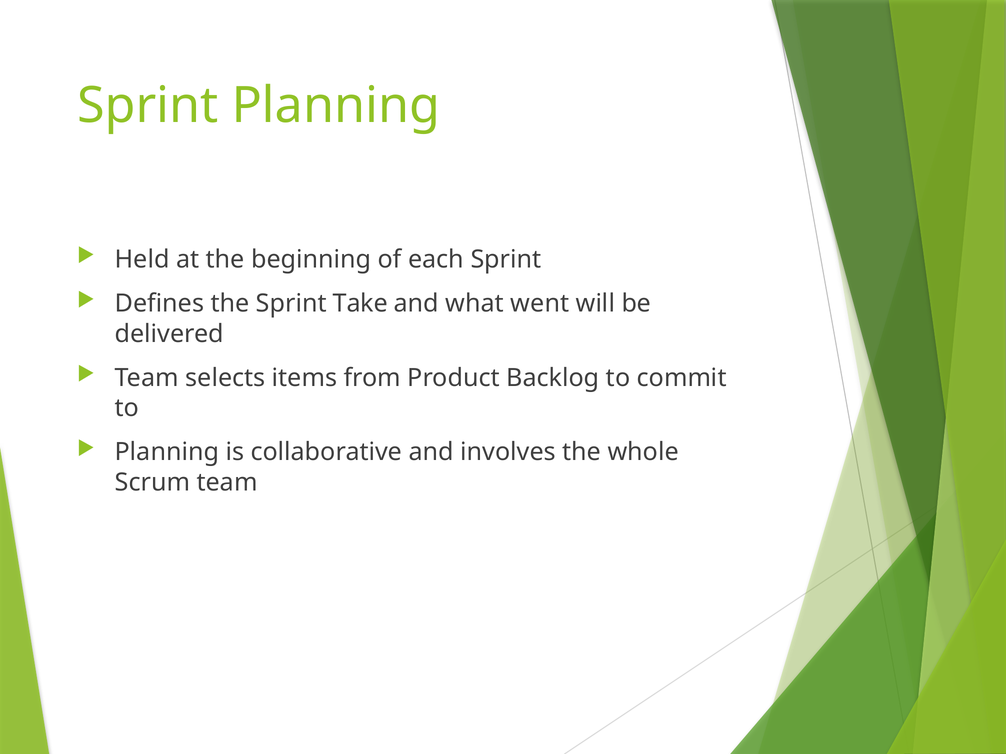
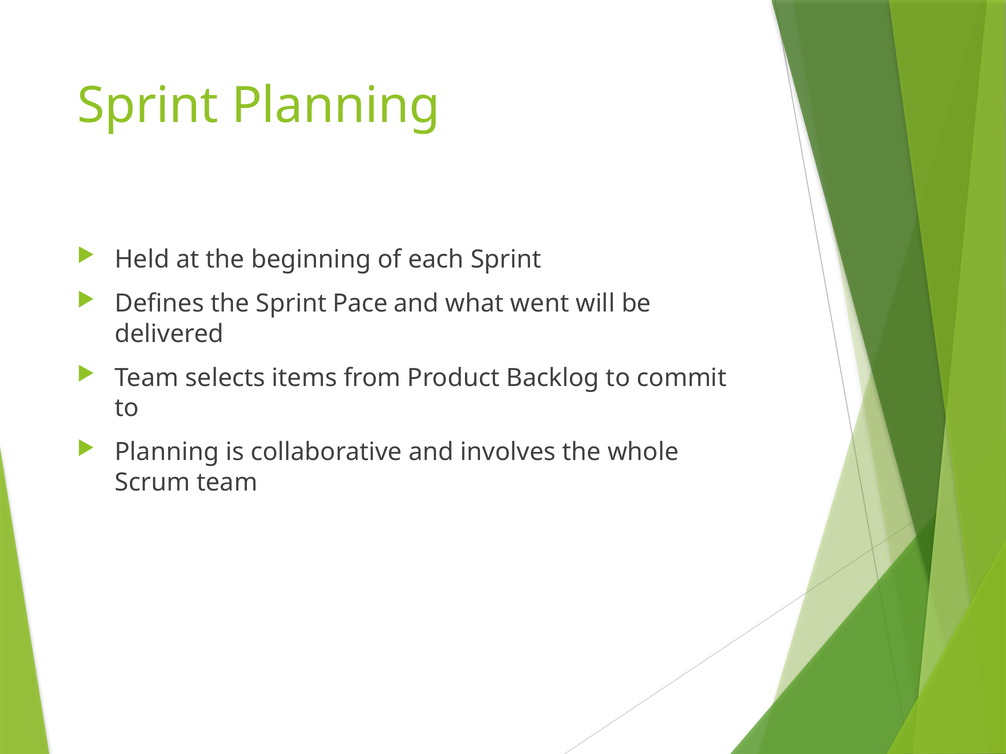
Take: Take -> Pace
